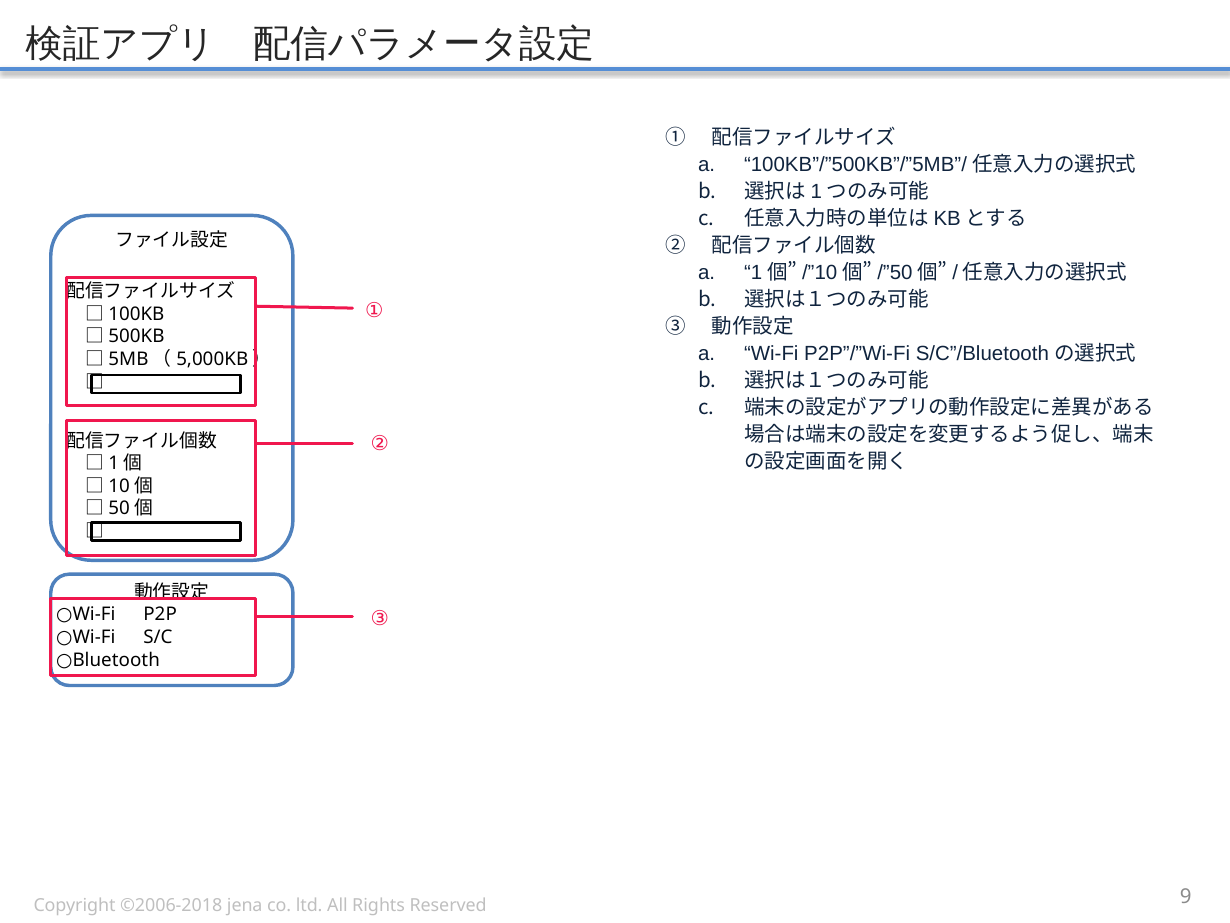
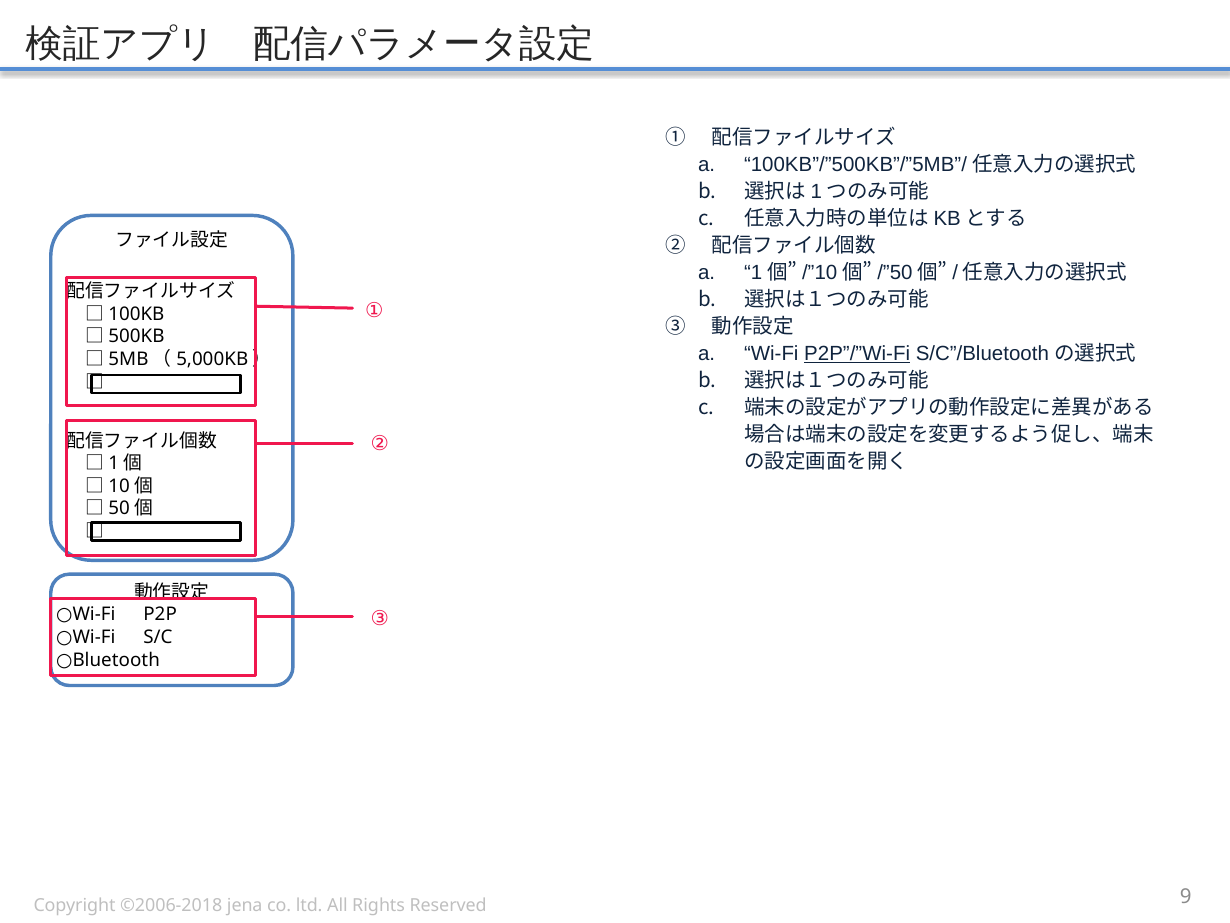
P2P”/”Wi-Fi underline: none -> present
